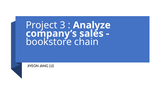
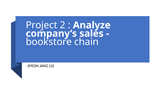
3: 3 -> 2
